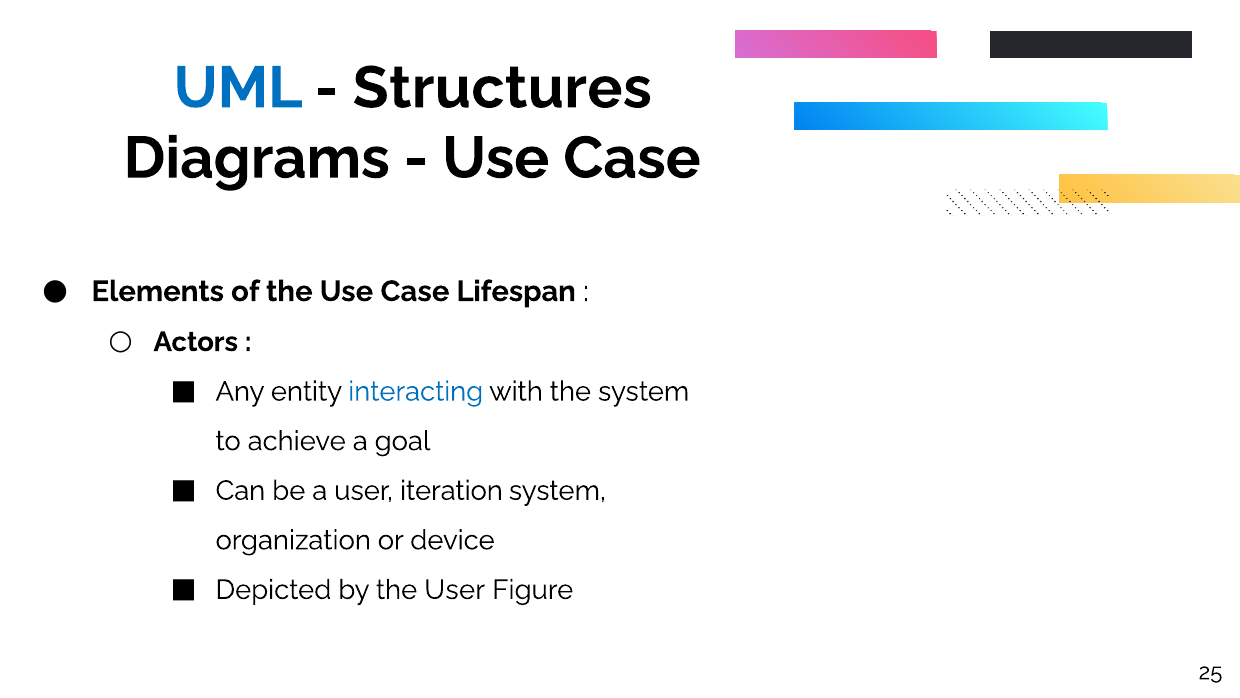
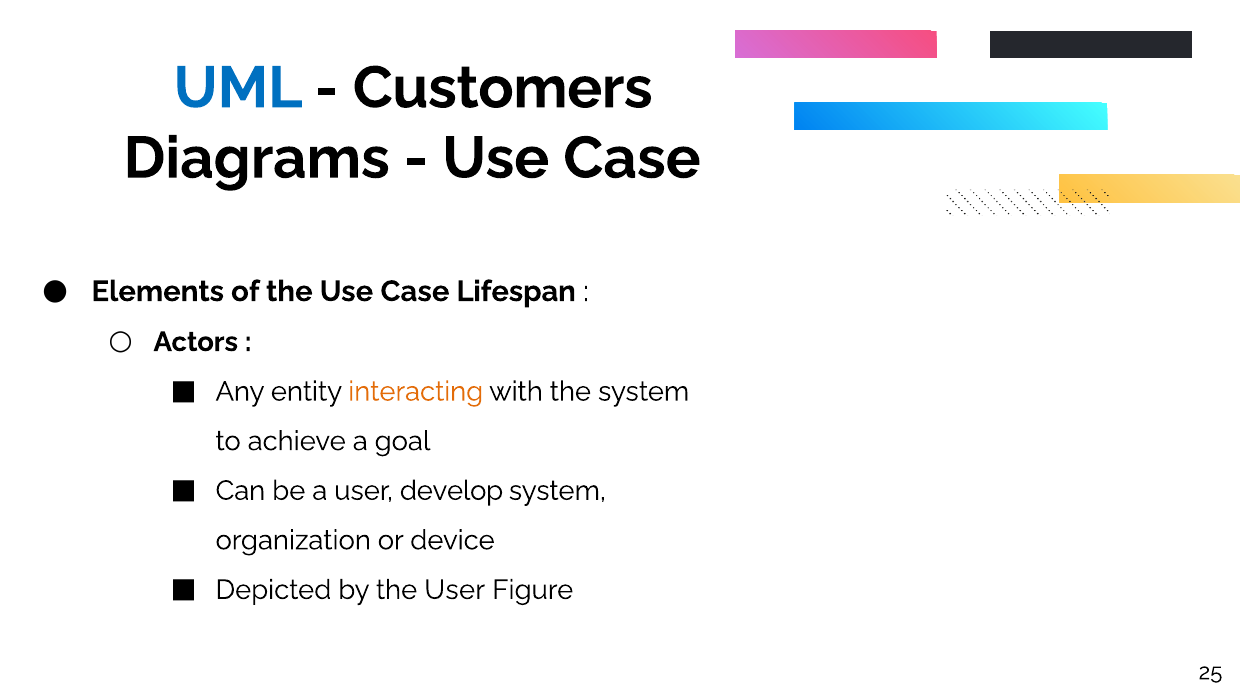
Structures: Structures -> Customers
interacting colour: blue -> orange
iteration: iteration -> develop
